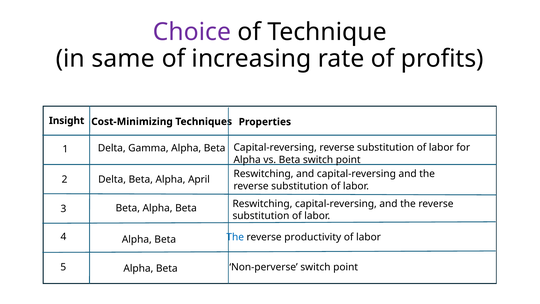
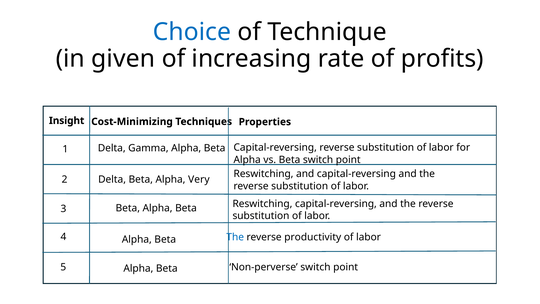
Choice colour: purple -> blue
same: same -> given
April: April -> Very
